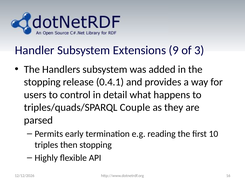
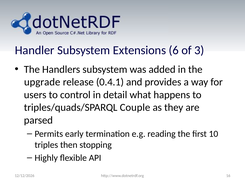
9: 9 -> 6
stopping at (42, 82): stopping -> upgrade
